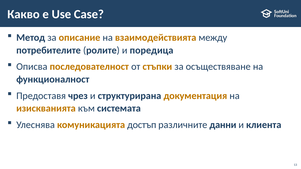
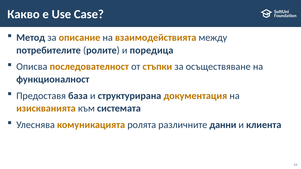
чрез: чрез -> база
достъп: достъп -> ролята
